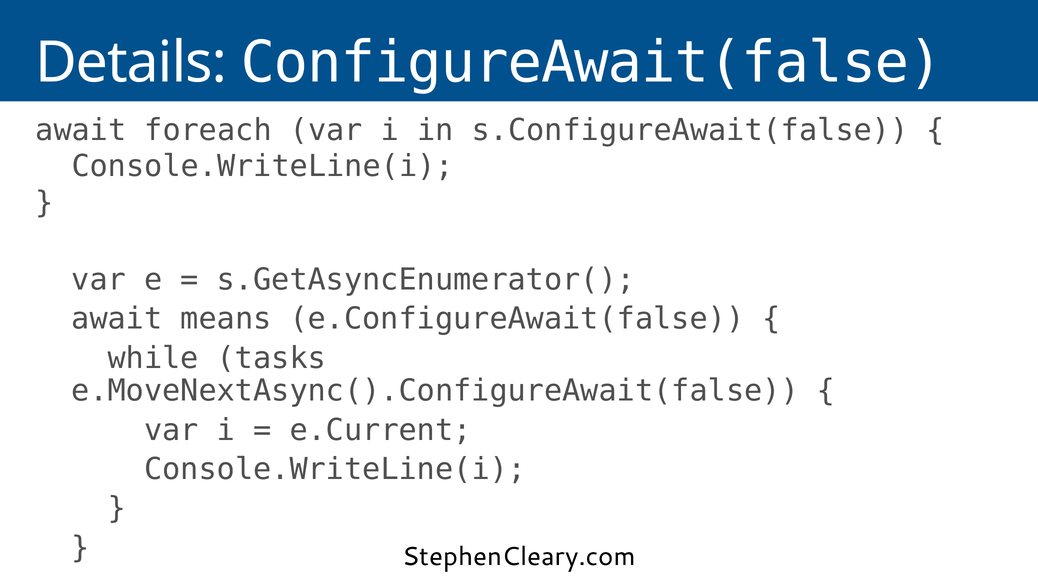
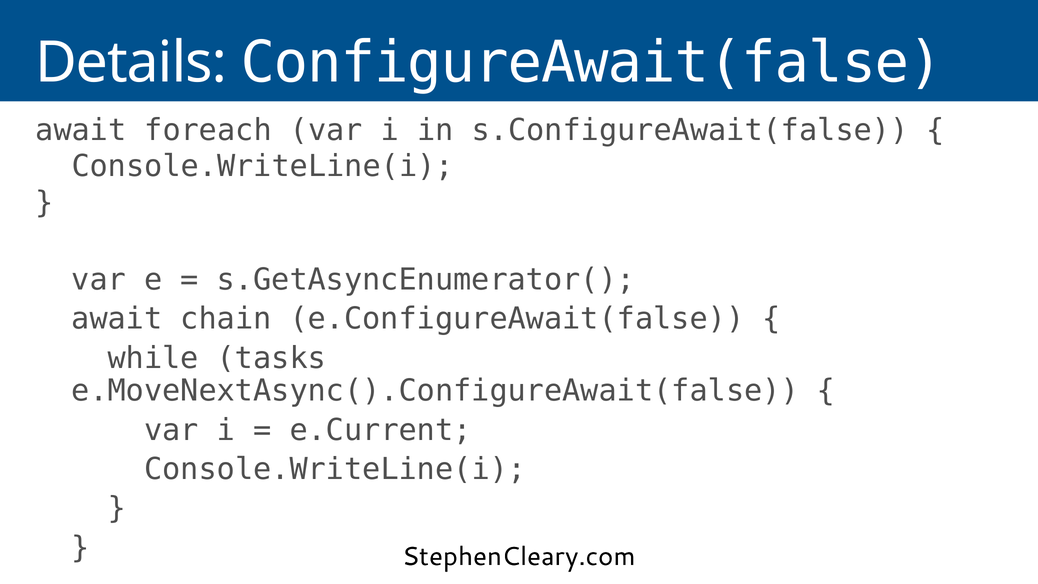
means: means -> chain
